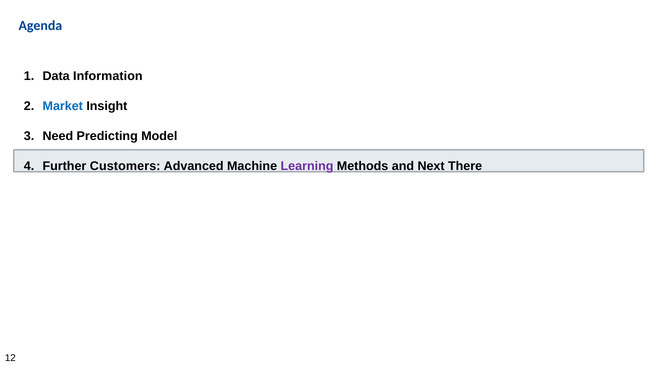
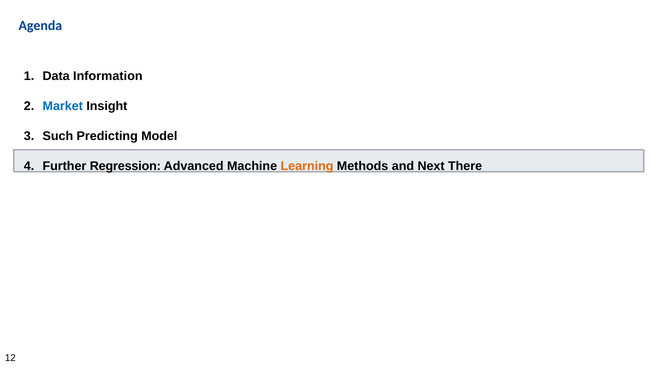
Need: Need -> Such
Customers: Customers -> Regression
Learning colour: purple -> orange
